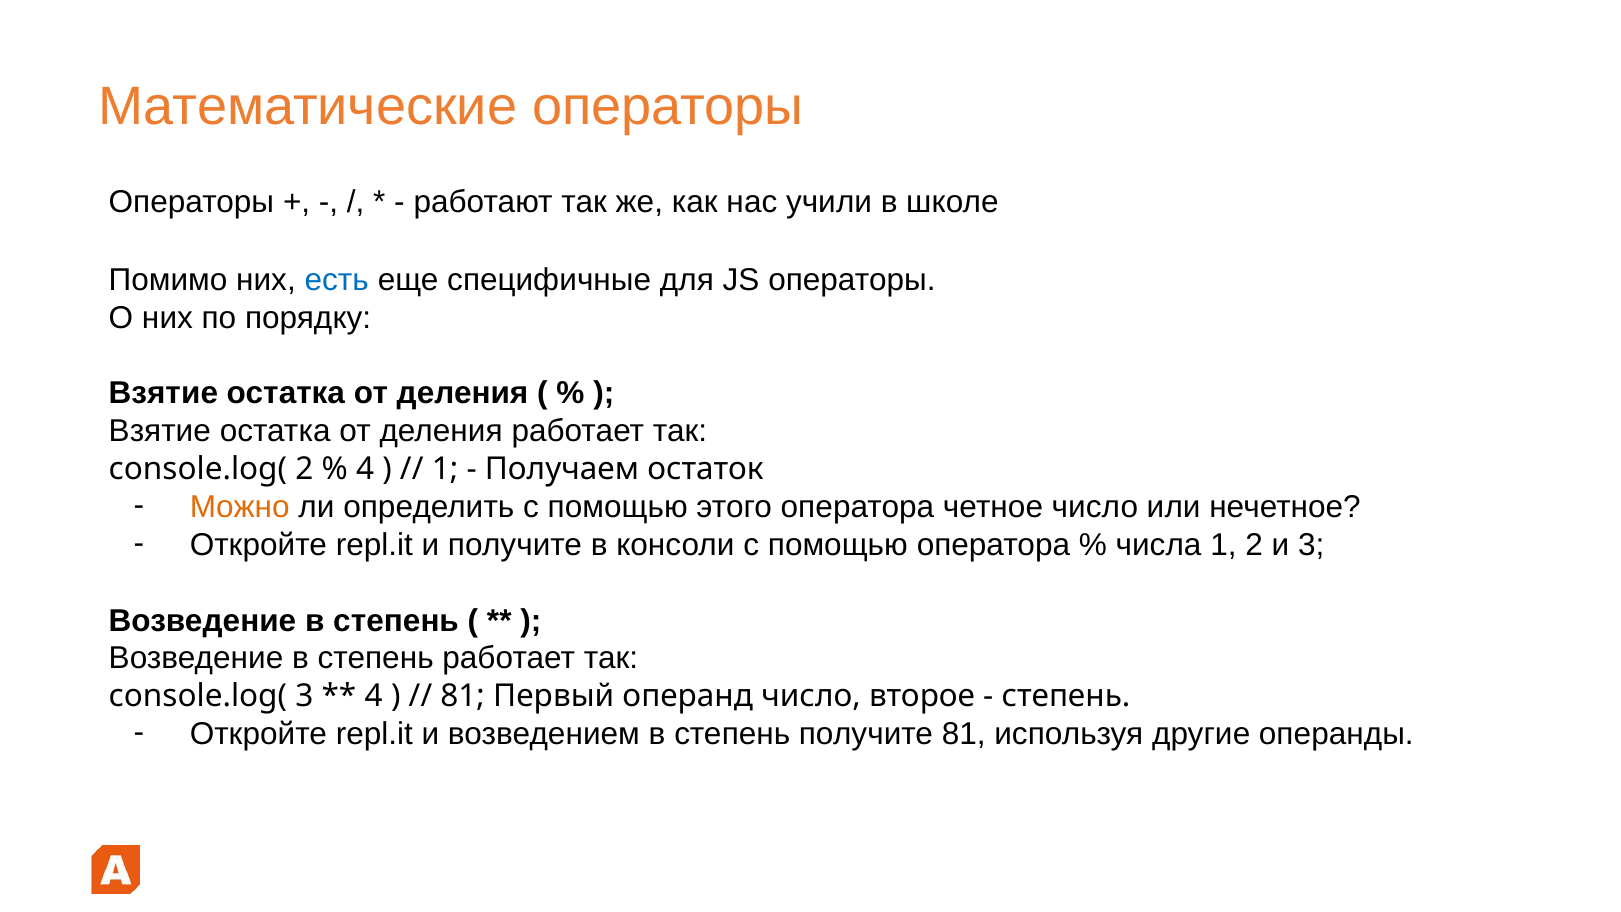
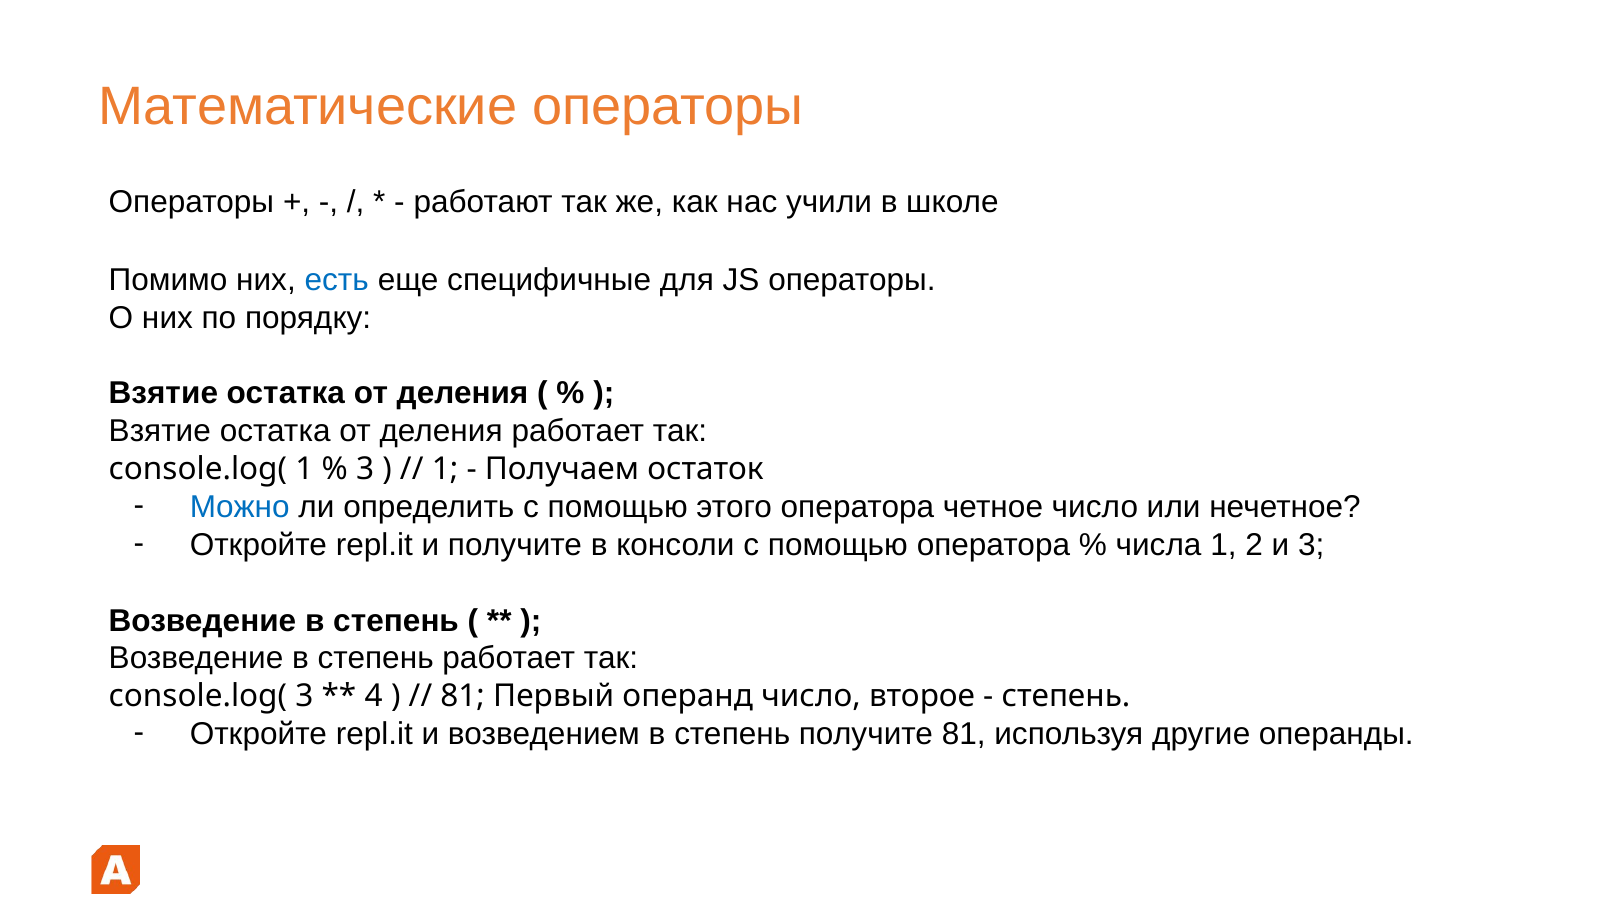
console.log( 2: 2 -> 1
4 at (365, 469): 4 -> 3
Можно colour: orange -> blue
